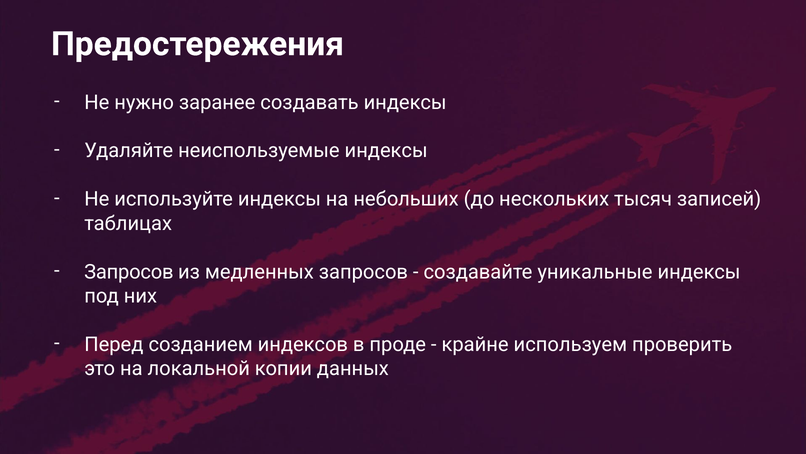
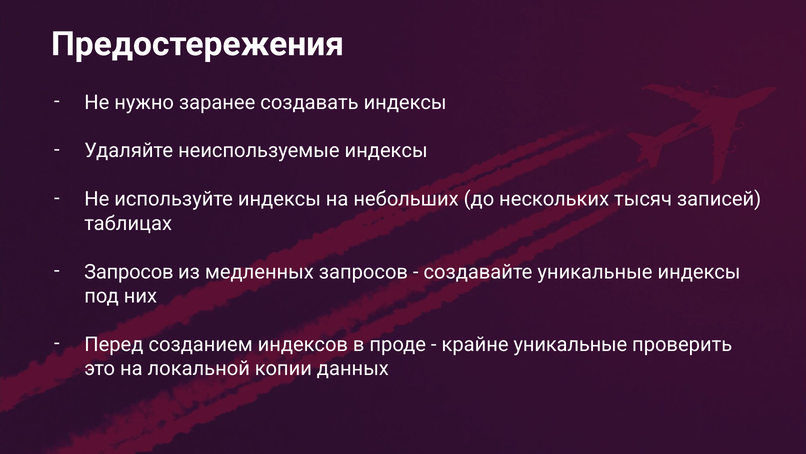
крайне используем: используем -> уникальные
